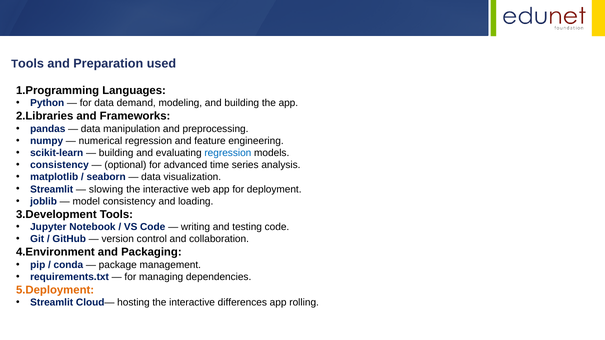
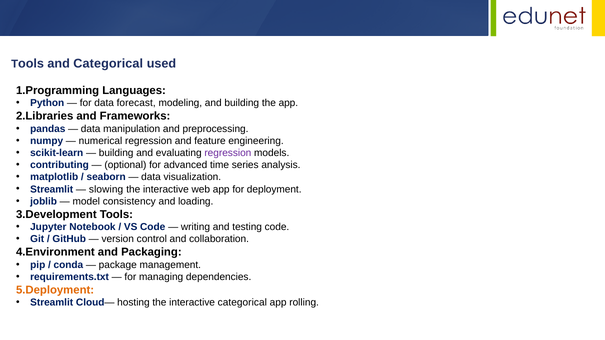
and Preparation: Preparation -> Categorical
demand: demand -> forecast
regression at (228, 153) colour: blue -> purple
consistency at (60, 165): consistency -> contributing
interactive differences: differences -> categorical
